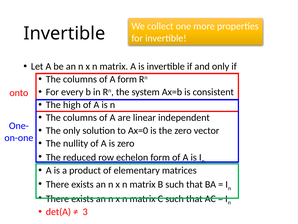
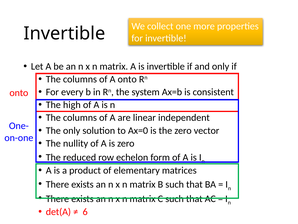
A form: form -> onto
3: 3 -> 6
